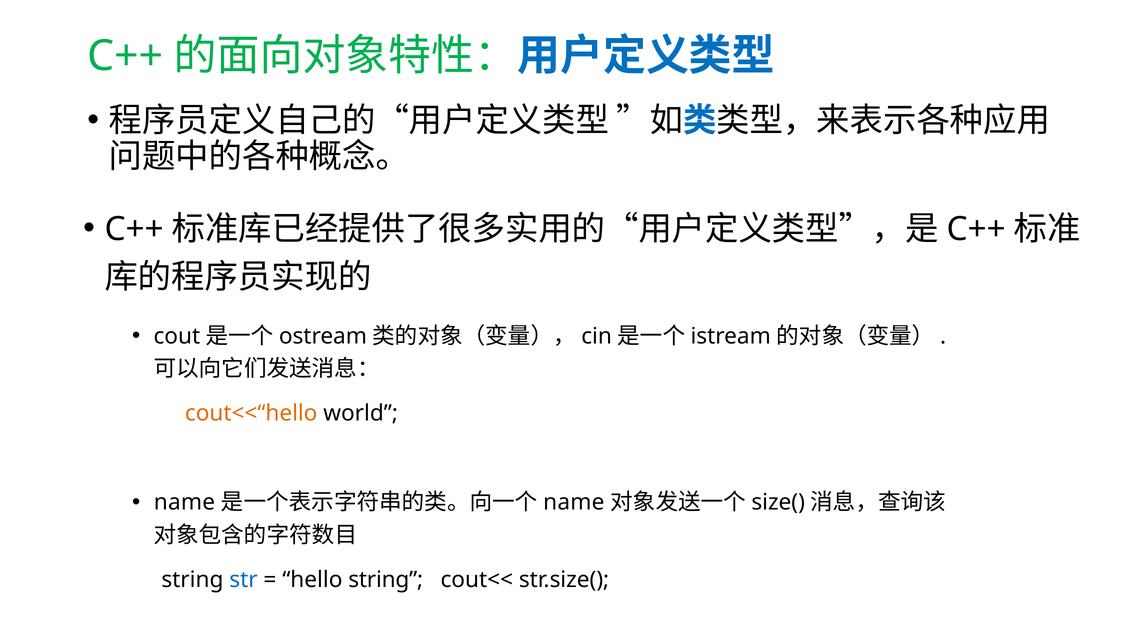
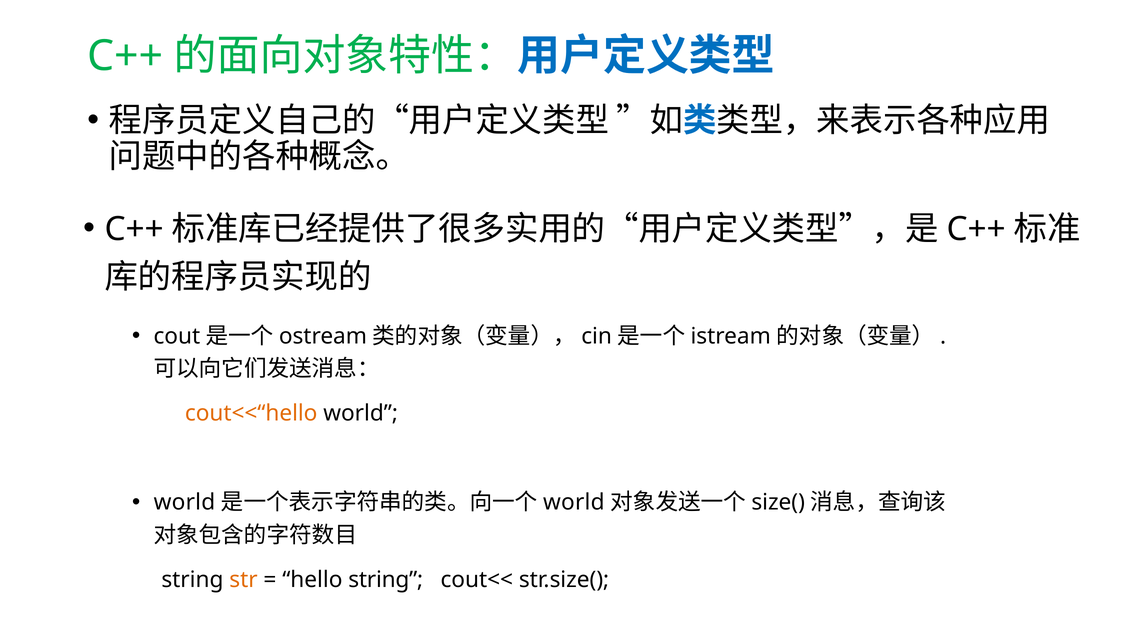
name at (184, 503): name -> world
name at (574, 503): name -> world
str colour: blue -> orange
